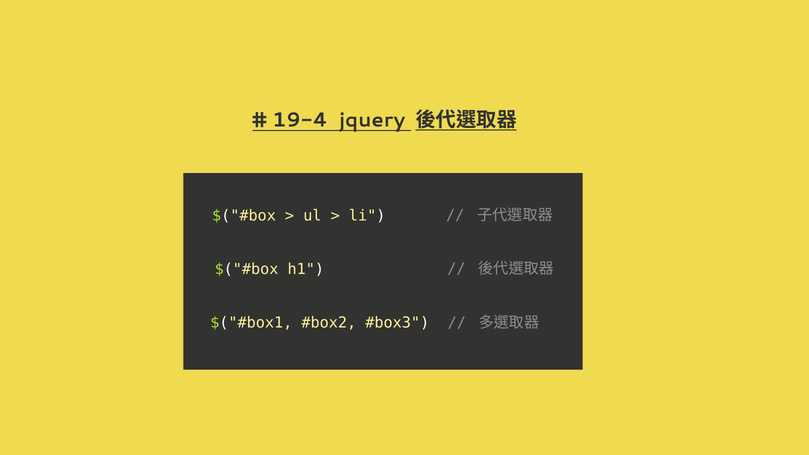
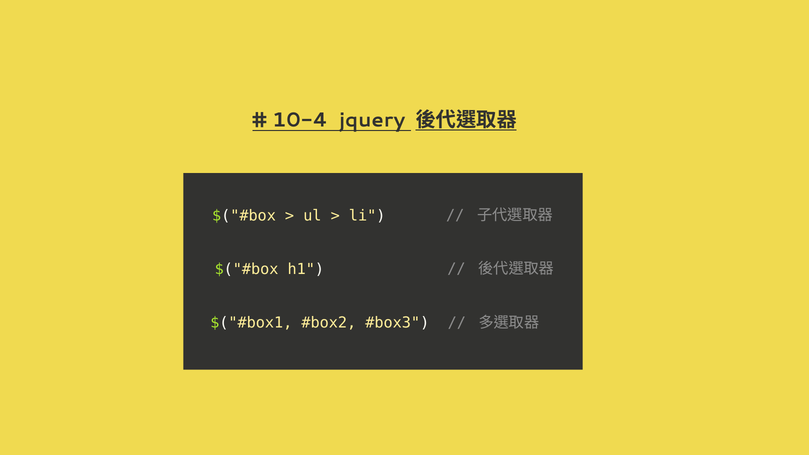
19-4: 19-4 -> 10-4
